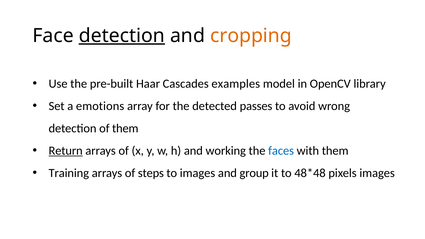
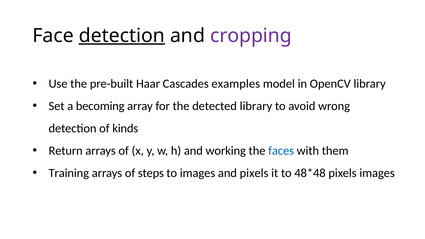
cropping colour: orange -> purple
emotions: emotions -> becoming
detected passes: passes -> library
of them: them -> kinds
Return underline: present -> none
and group: group -> pixels
